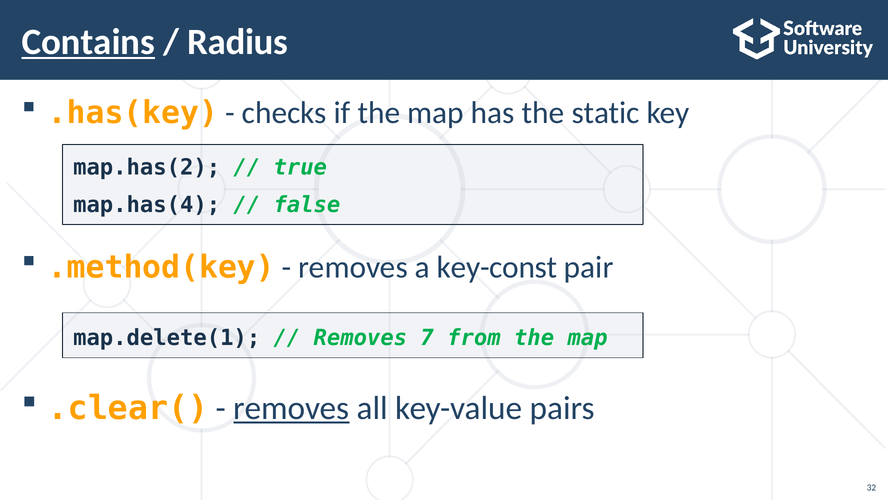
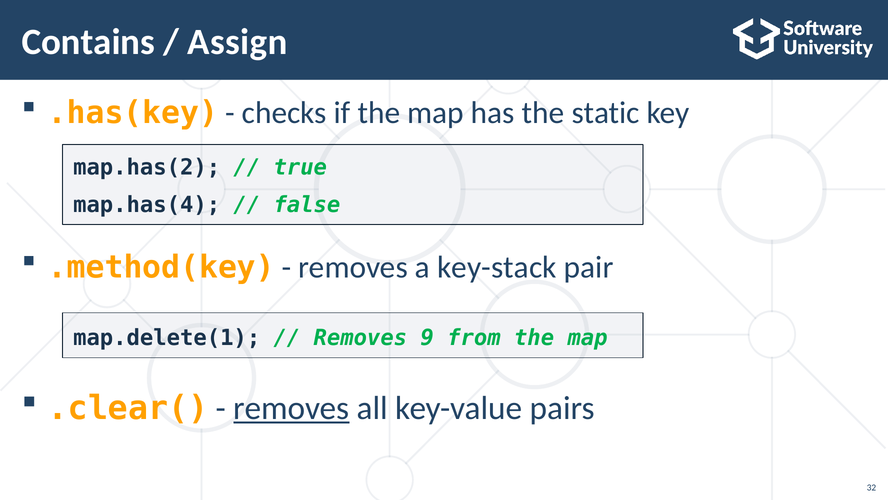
Contains underline: present -> none
Radius: Radius -> Assign
key-const: key-const -> key-stack
7: 7 -> 9
